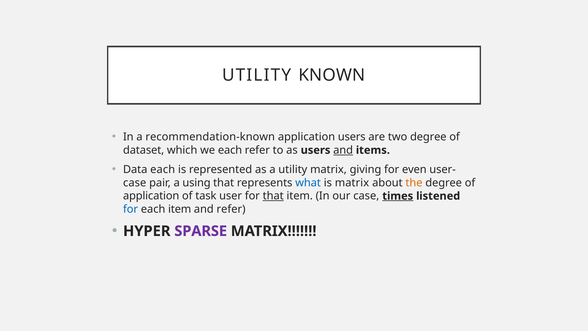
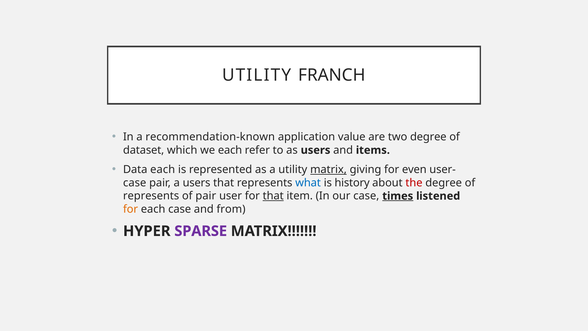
KNOWN: KNOWN -> FRANCH
application users: users -> value
and at (343, 150) underline: present -> none
matrix at (328, 169) underline: none -> present
a using: using -> users
is matrix: matrix -> history
the colour: orange -> red
application at (151, 196): application -> represents
of task: task -> pair
for at (131, 209) colour: blue -> orange
each item: item -> case
and refer: refer -> from
